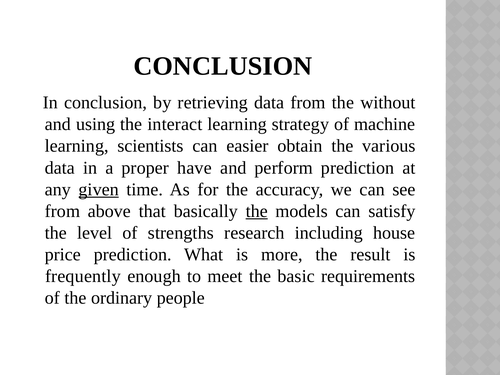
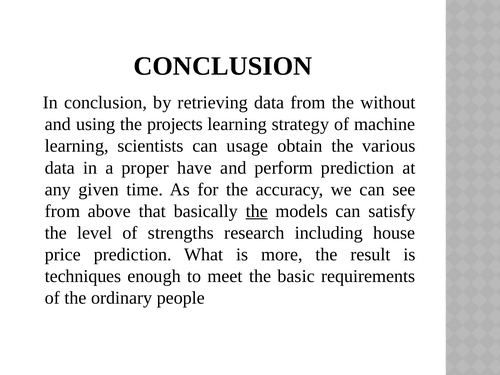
interact: interact -> projects
easier: easier -> usage
given underline: present -> none
frequently: frequently -> techniques
